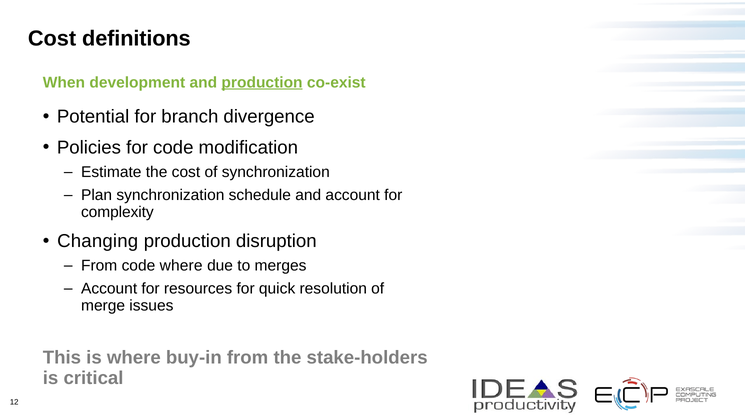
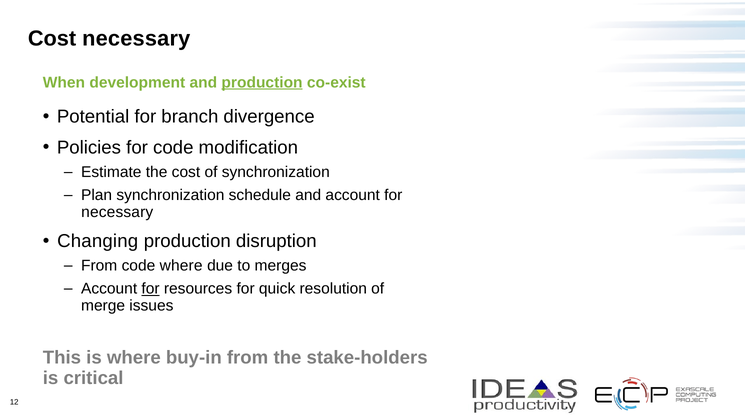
Cost definitions: definitions -> necessary
complexity at (117, 212): complexity -> necessary
for at (151, 289) underline: none -> present
